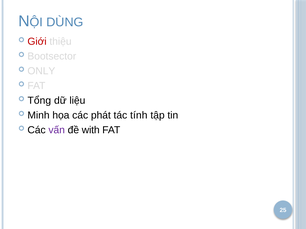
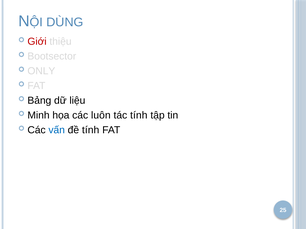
Tổng: Tổng -> Bảng
phát: phát -> luôn
vấn colour: purple -> blue
đề with: with -> tính
